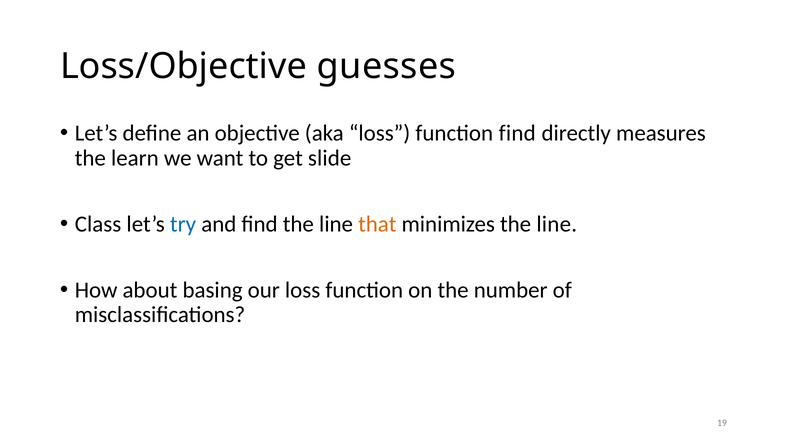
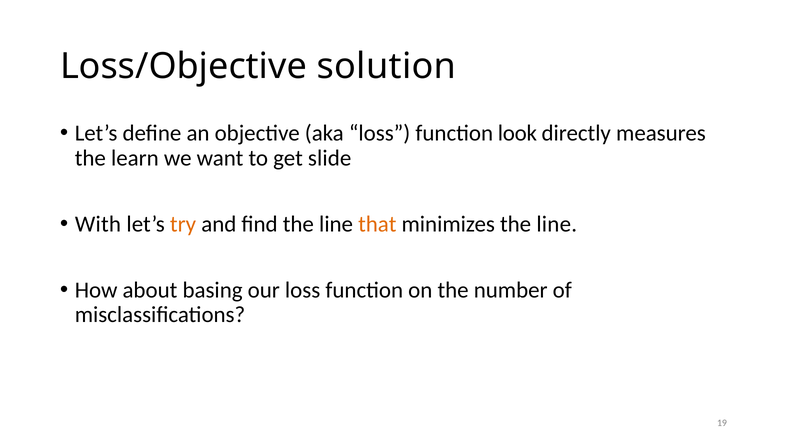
guesses: guesses -> solution
function find: find -> look
Class: Class -> With
try colour: blue -> orange
